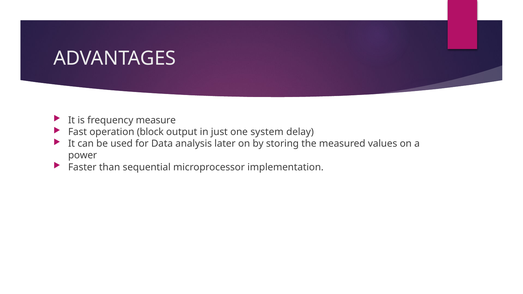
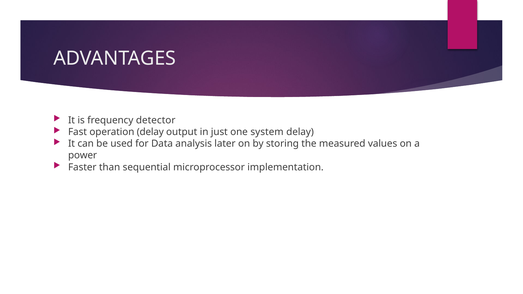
measure: measure -> detector
operation block: block -> delay
